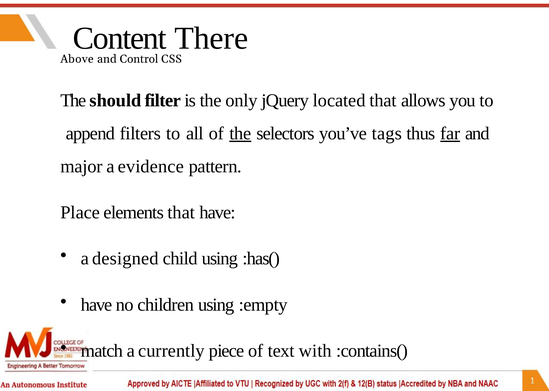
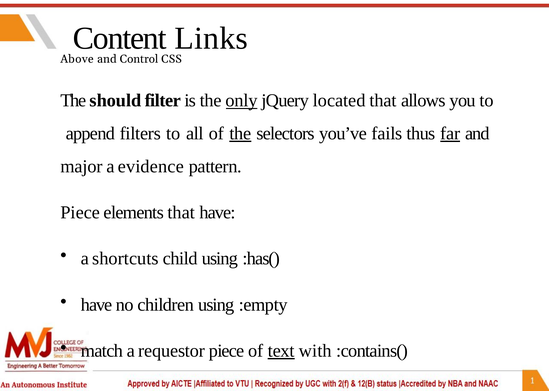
There: There -> Links
only underline: none -> present
tags: tags -> fails
Place at (80, 213): Place -> Piece
designed: designed -> shortcuts
currently: currently -> requestor
text underline: none -> present
